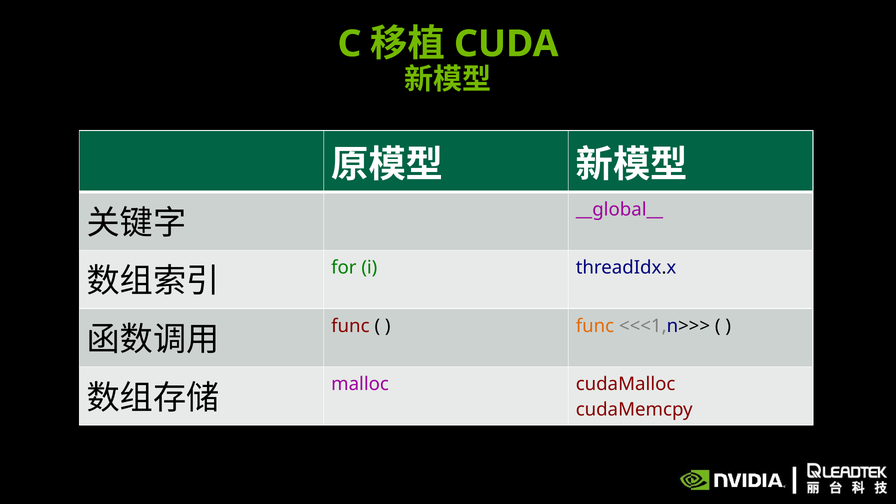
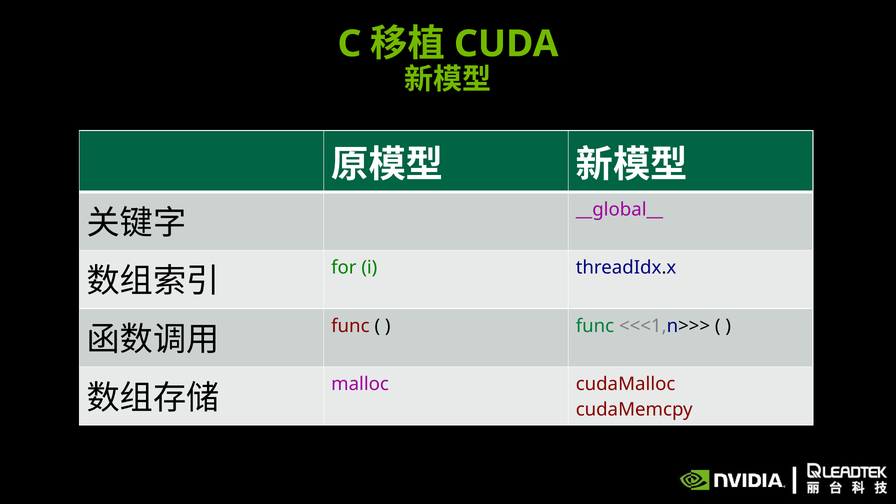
func at (595, 326) colour: orange -> green
